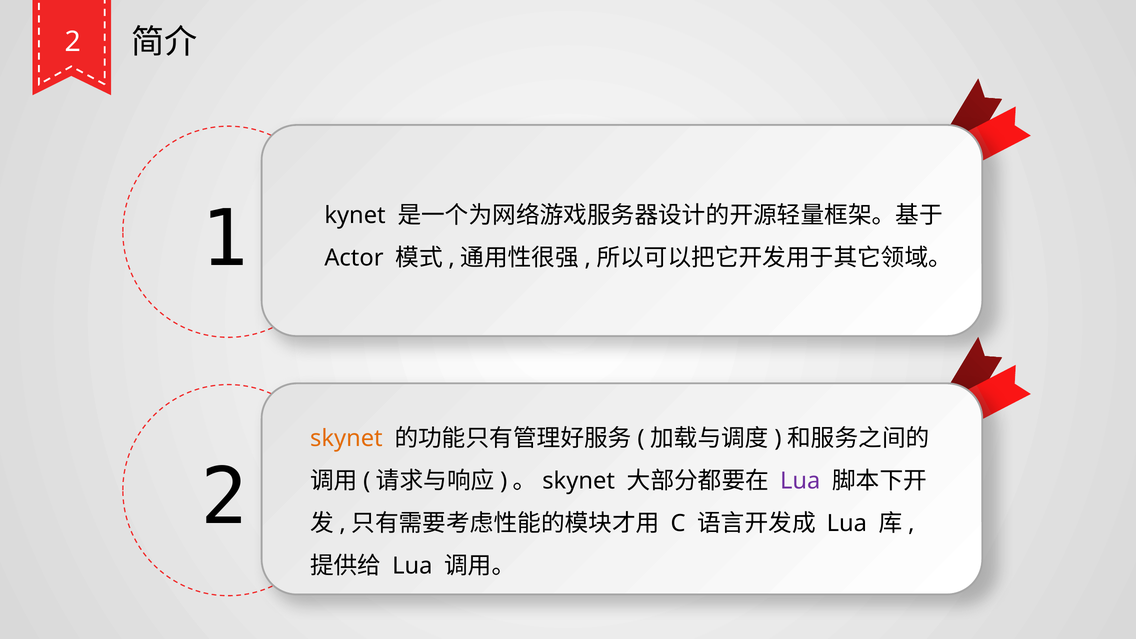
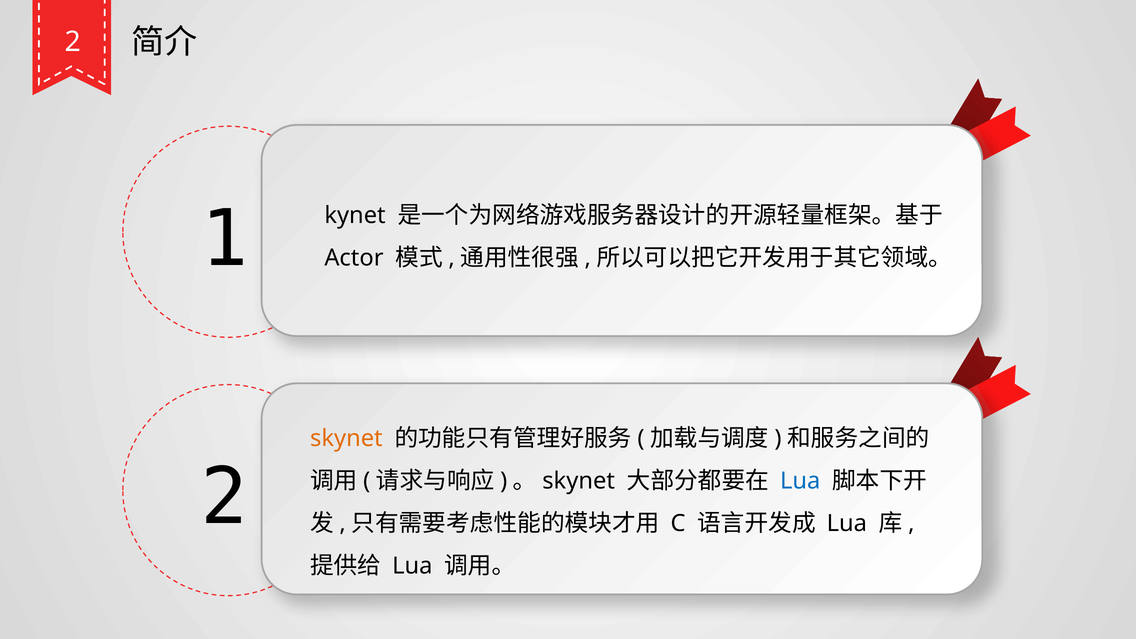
Lua at (800, 481) colour: purple -> blue
